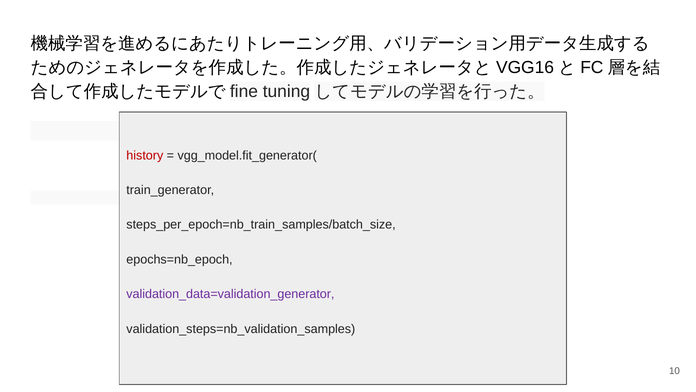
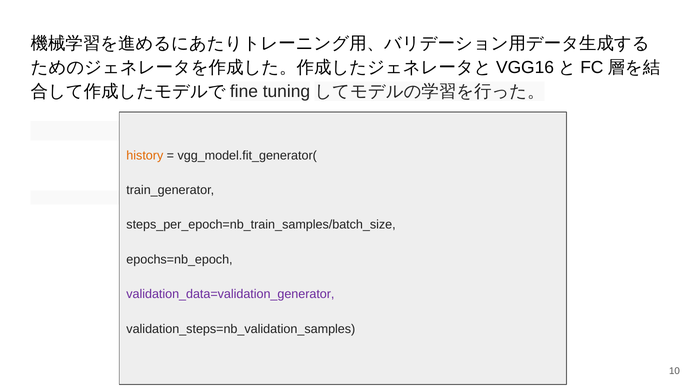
history colour: red -> orange
